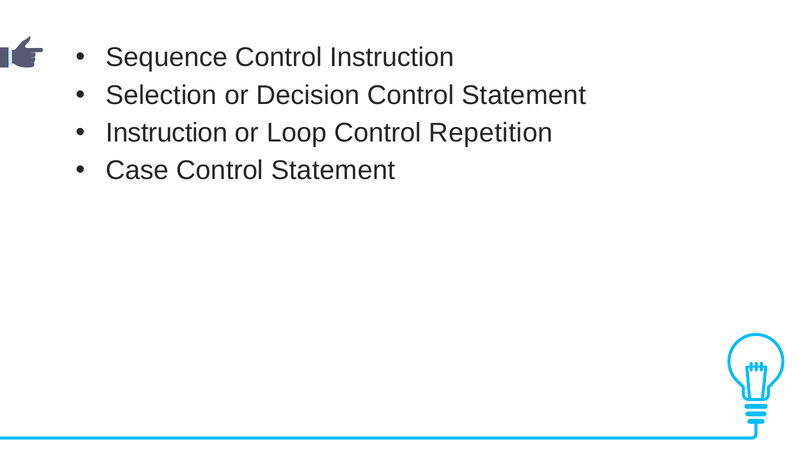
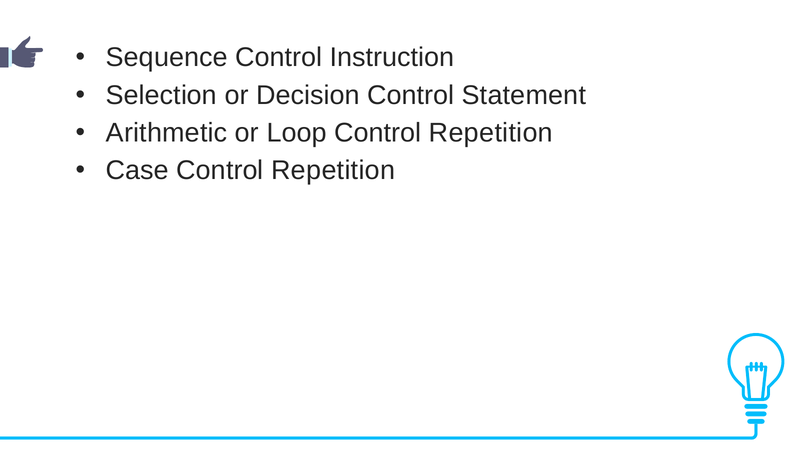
Instruction at (167, 133): Instruction -> Arithmetic
Case Control Statement: Statement -> Repetition
